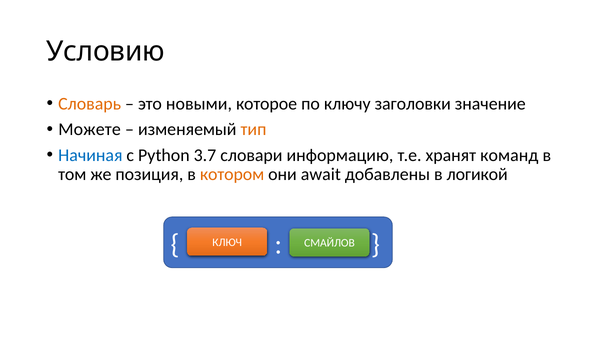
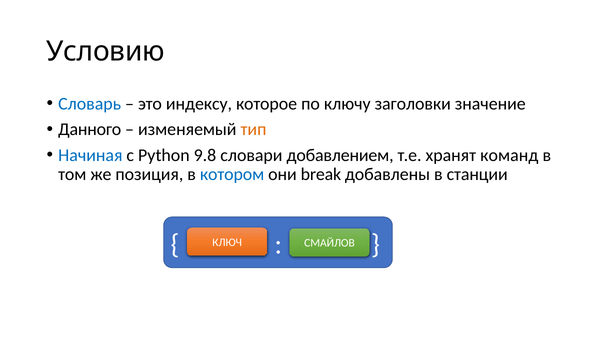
Словарь colour: orange -> blue
новыми: новыми -> индексу
Можете: Можете -> Данного
3.7: 3.7 -> 9.8
информацию: информацию -> добавлением
котором colour: orange -> blue
await: await -> break
логикой: логикой -> станции
